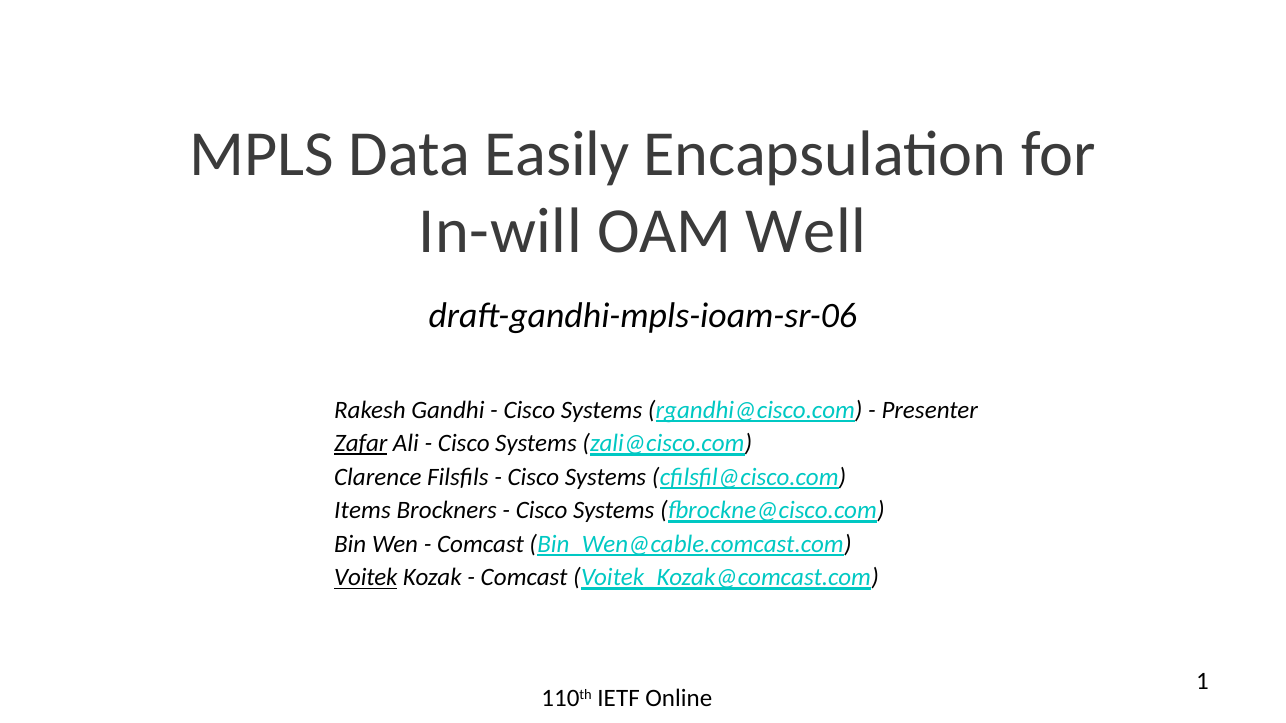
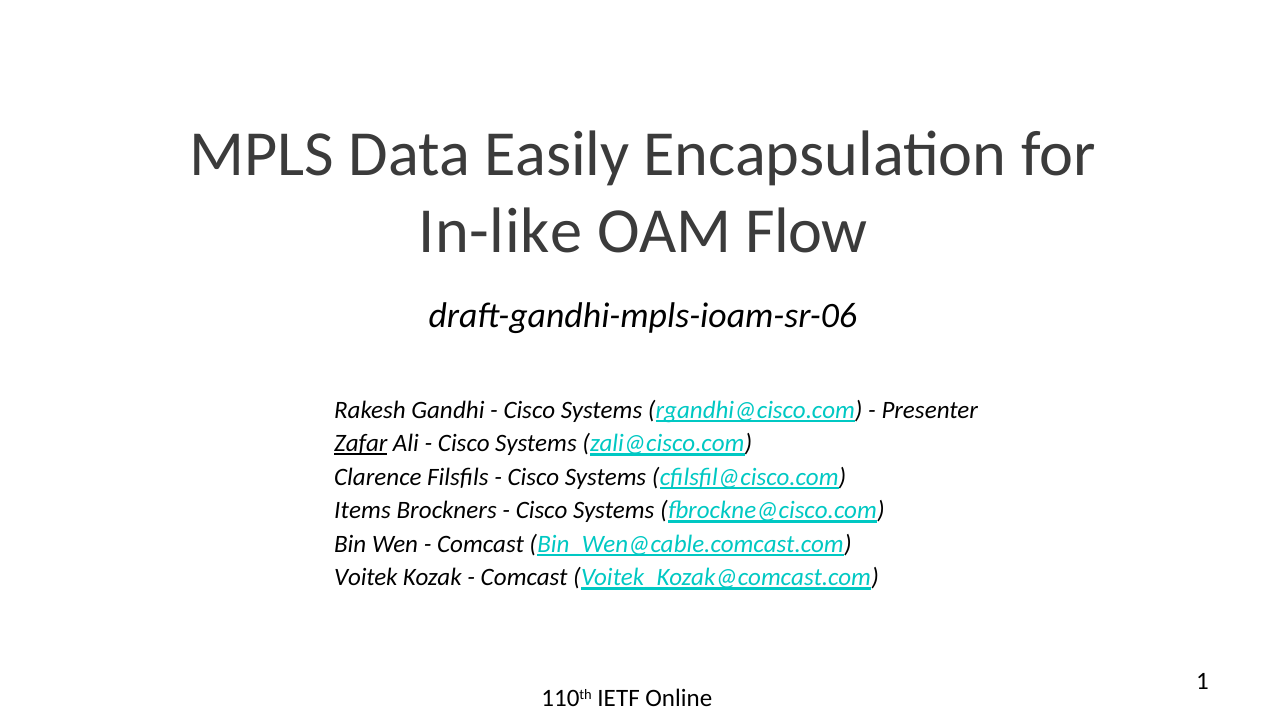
In-will: In-will -> In-like
Well: Well -> Flow
Voitek underline: present -> none
